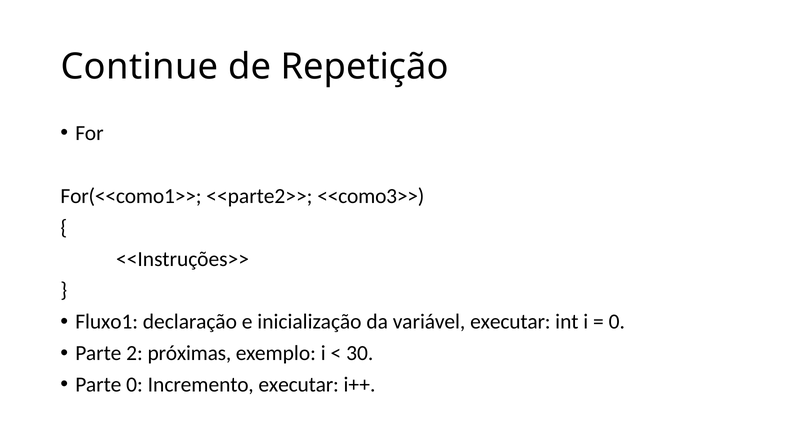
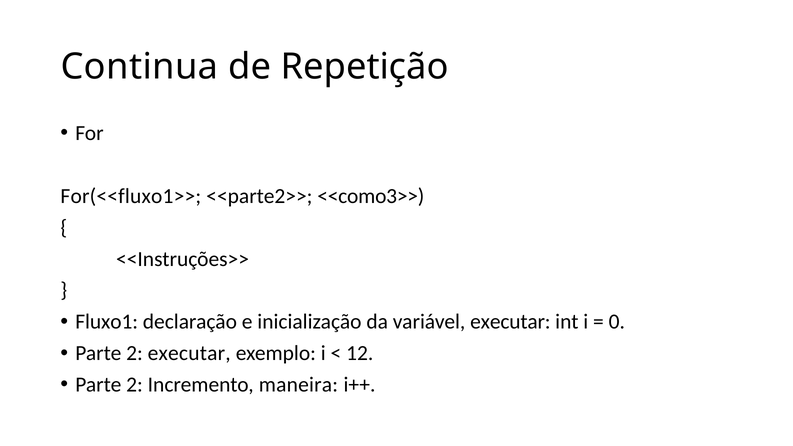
Continue: Continue -> Continua
For(<<como1>>: For(<<como1>> -> For(<<fluxo1>>
2 próximas: próximas -> executar
30: 30 -> 12
0 at (135, 385): 0 -> 2
Incremento executar: executar -> maneira
